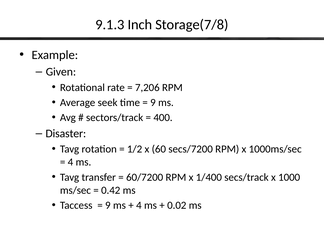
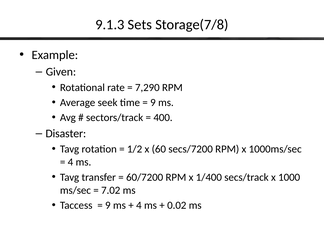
Inch: Inch -> Sets
7,206: 7,206 -> 7,290
0.42: 0.42 -> 7.02
